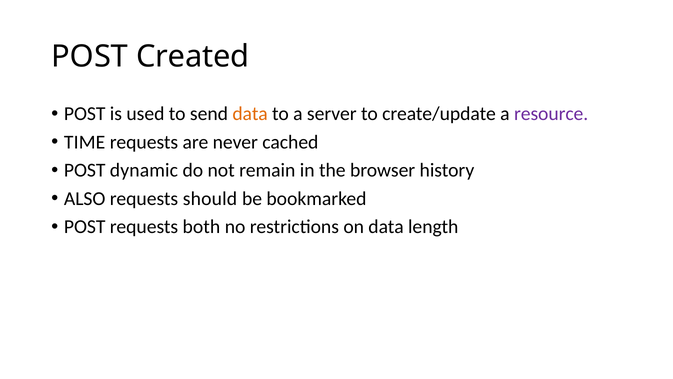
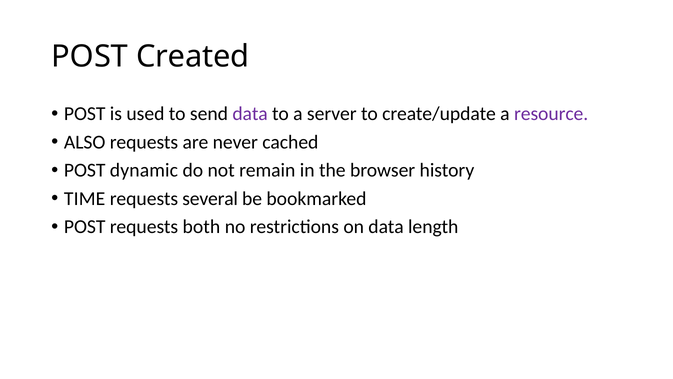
data at (250, 114) colour: orange -> purple
TIME: TIME -> ALSO
ALSO: ALSO -> TIME
should: should -> several
